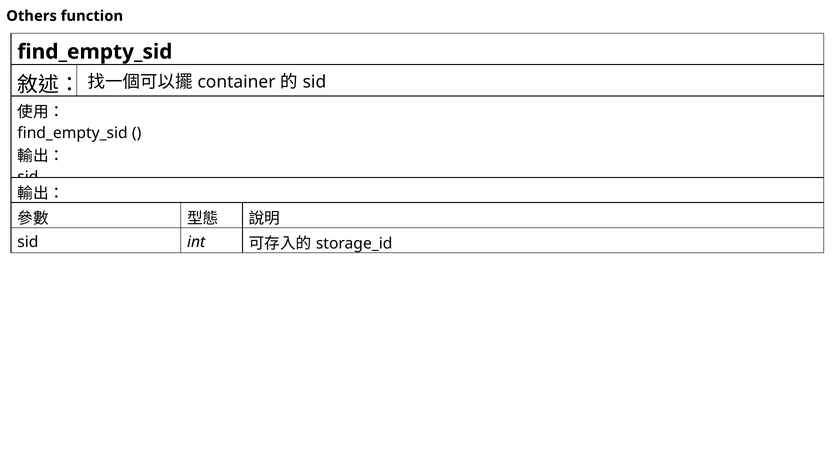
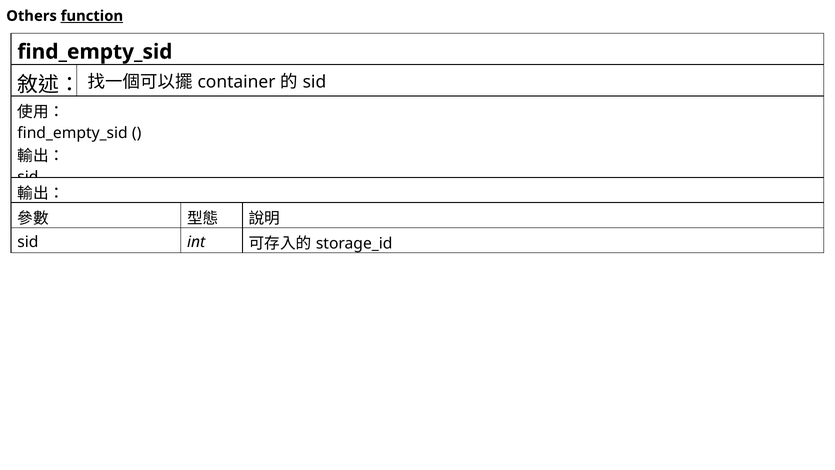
function underline: none -> present
